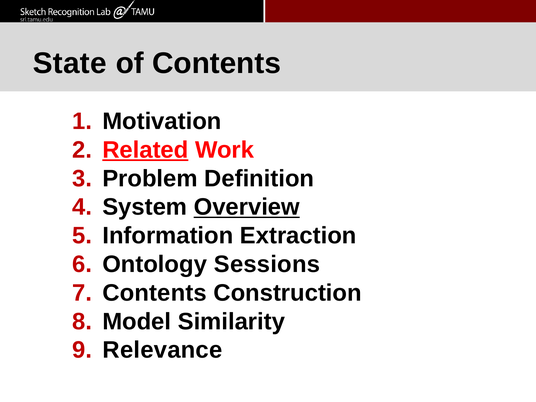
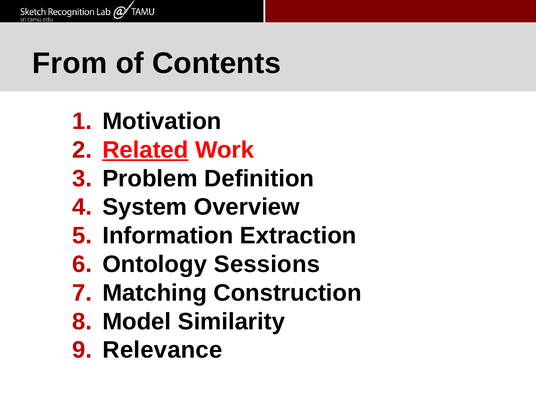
State: State -> From
Overview underline: present -> none
Contents at (155, 293): Contents -> Matching
